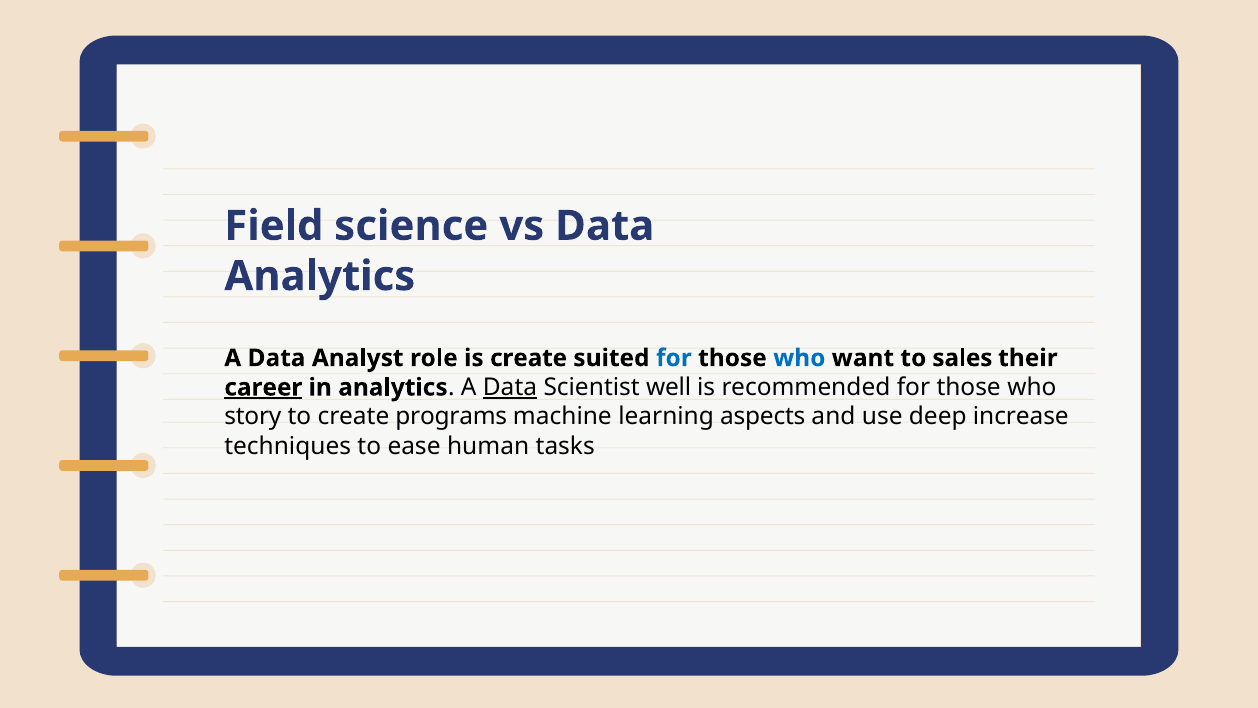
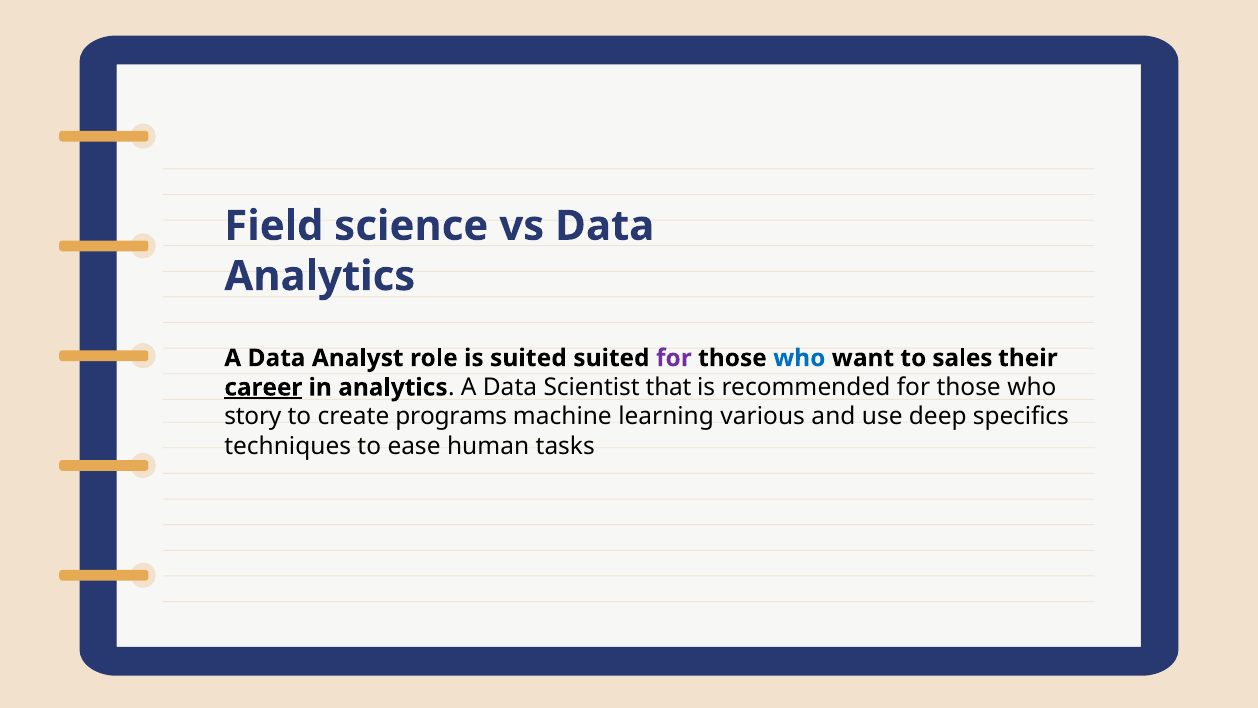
is create: create -> suited
for at (674, 358) colour: blue -> purple
Data at (510, 387) underline: present -> none
well: well -> that
aspects: aspects -> various
increase: increase -> specifics
